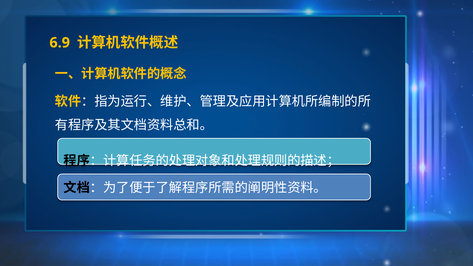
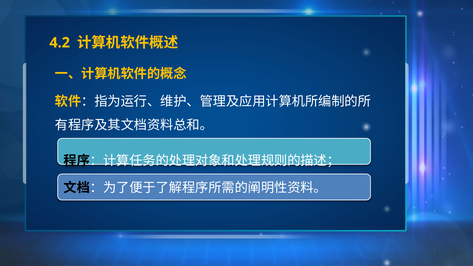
6.9: 6.9 -> 4.2
